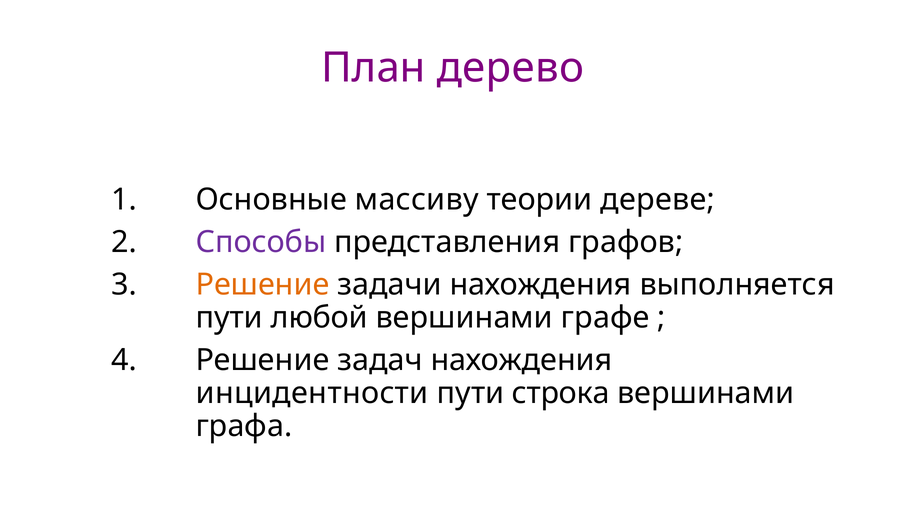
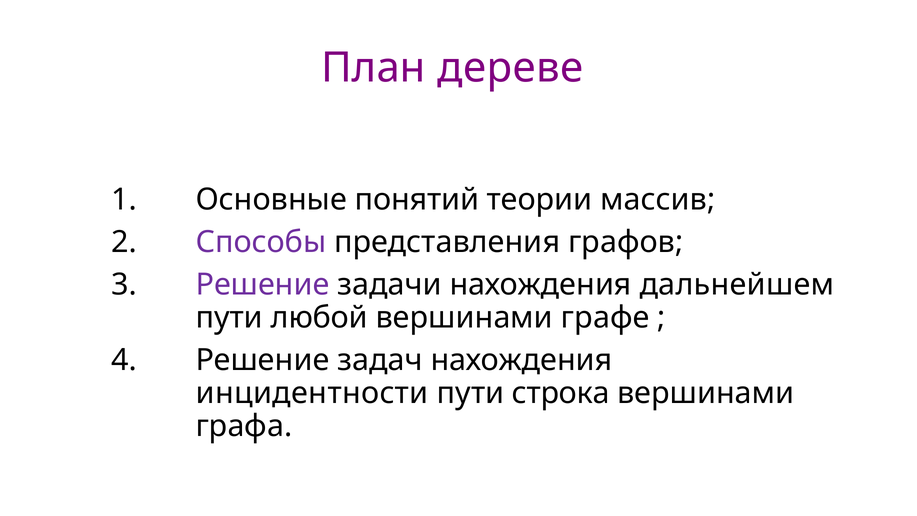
дерево: дерево -> дереве
массиву: массиву -> понятий
дереве: дереве -> массив
Решение at (262, 285) colour: orange -> purple
выполняется: выполняется -> дальнейшем
